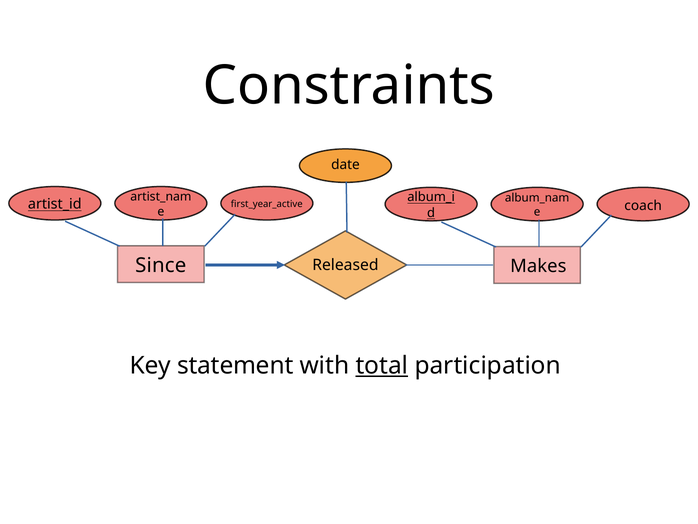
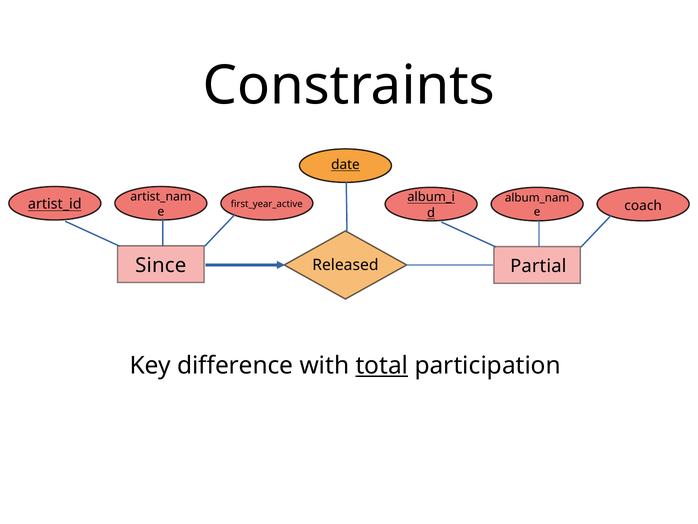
date underline: none -> present
Makes: Makes -> Partial
statement: statement -> difference
